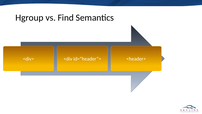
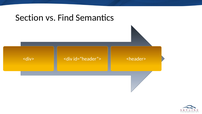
Hgroup: Hgroup -> Section
